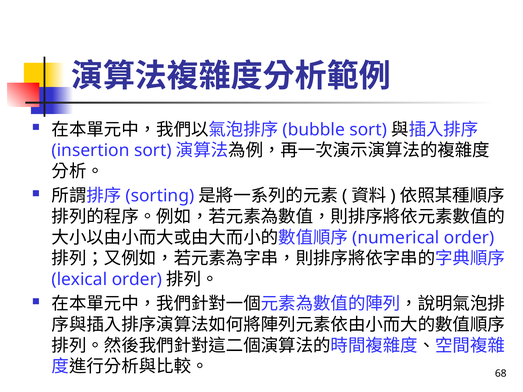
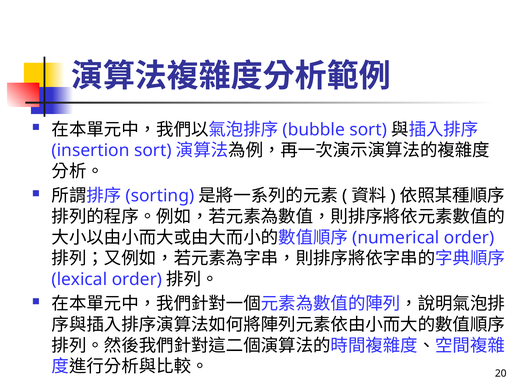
68: 68 -> 20
